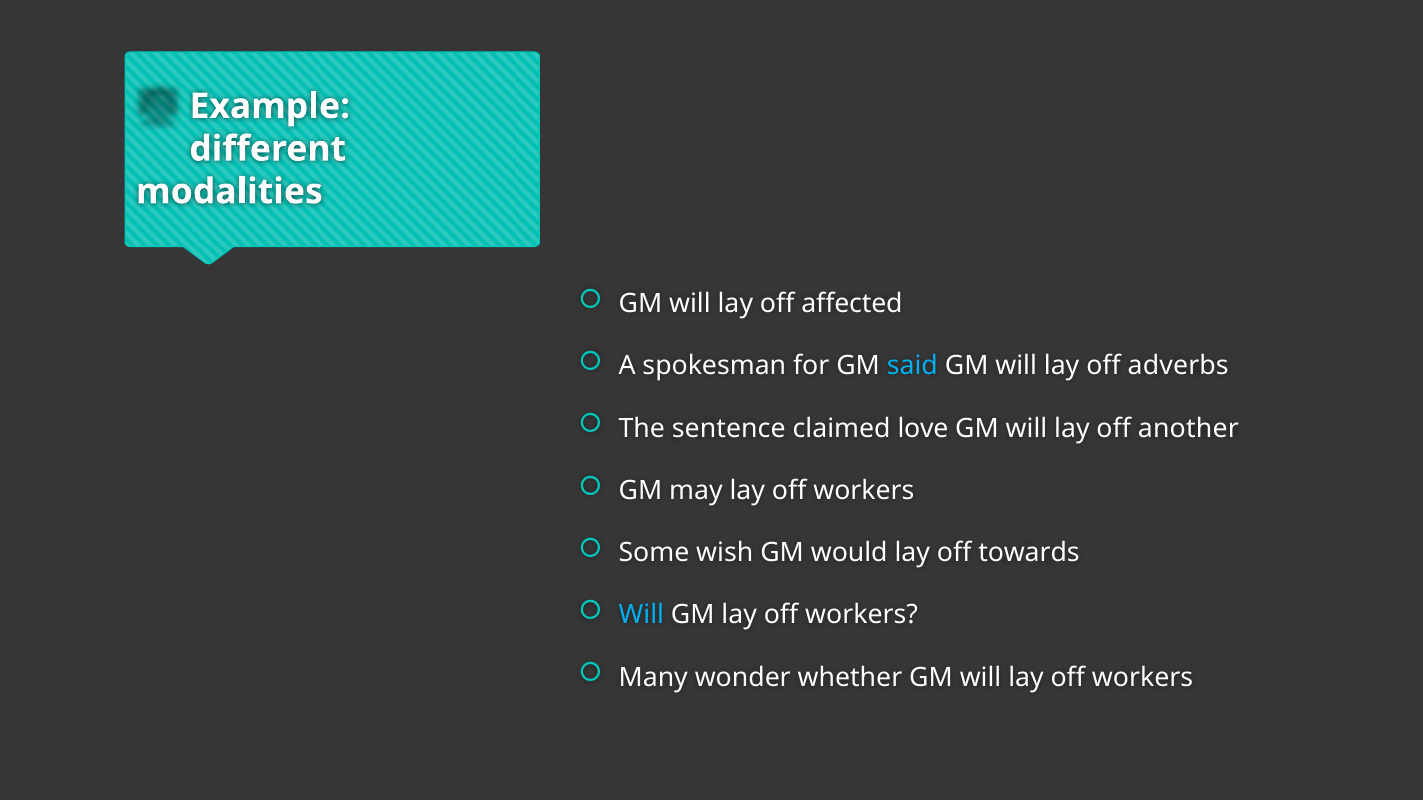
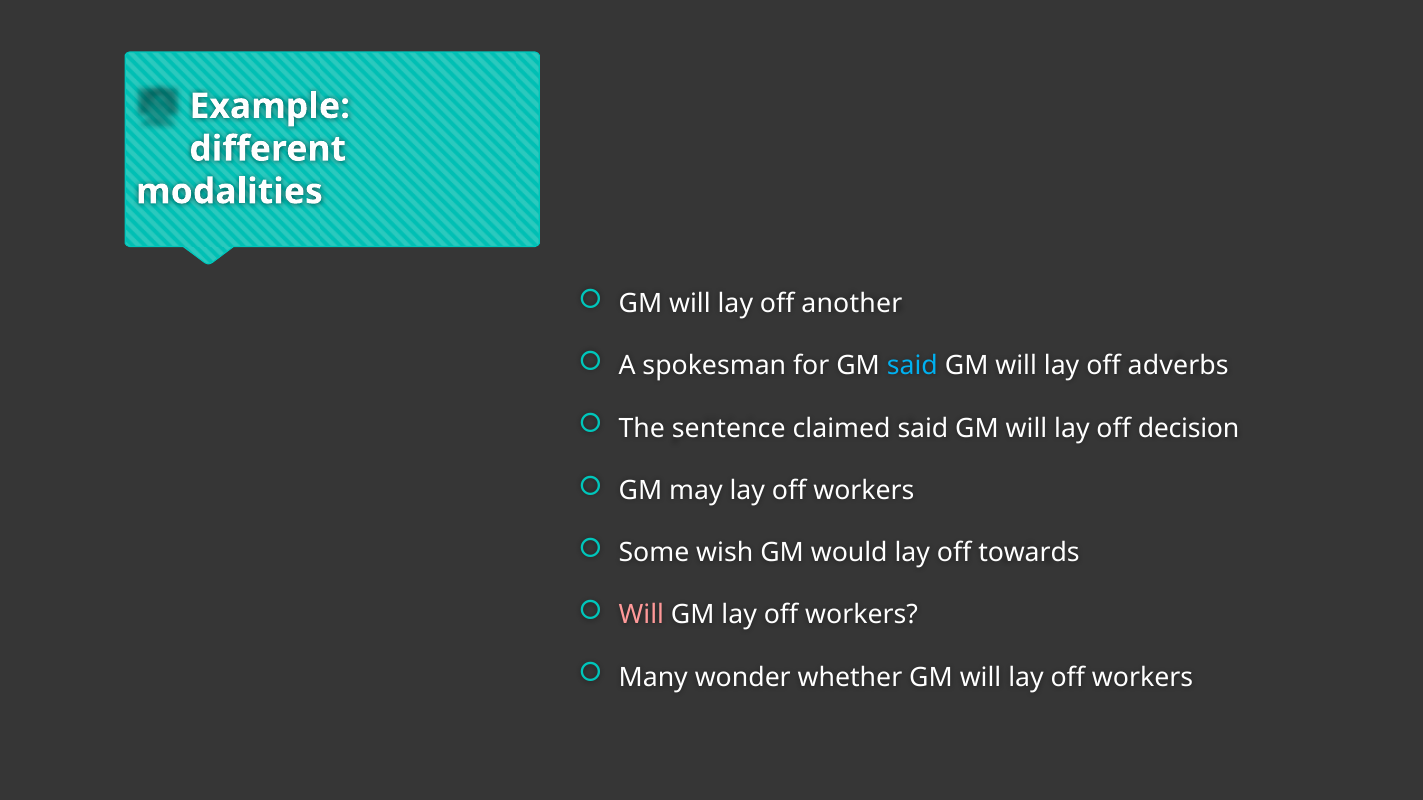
affected: affected -> another
claimed love: love -> said
another: another -> decision
Will at (641, 615) colour: light blue -> pink
